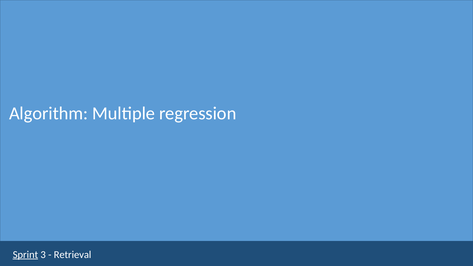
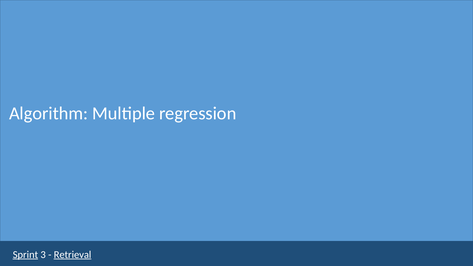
Retrieval underline: none -> present
